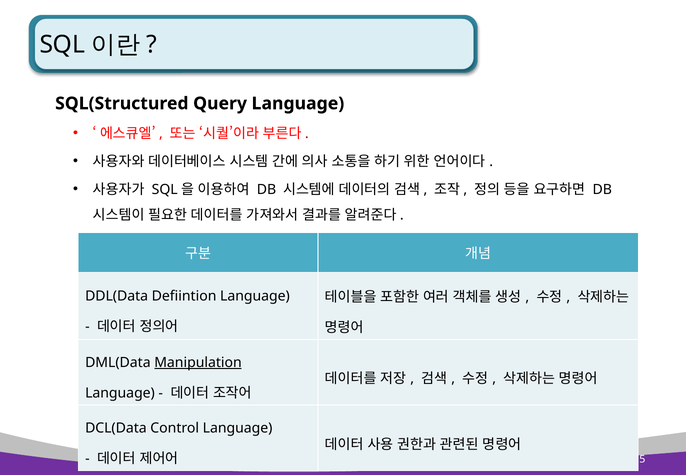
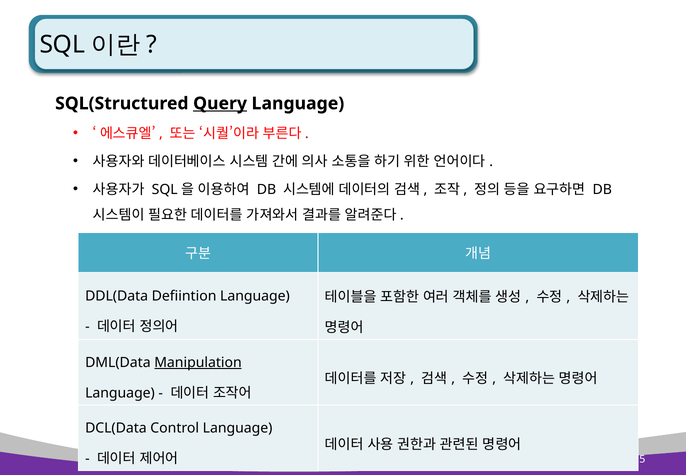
Query underline: none -> present
